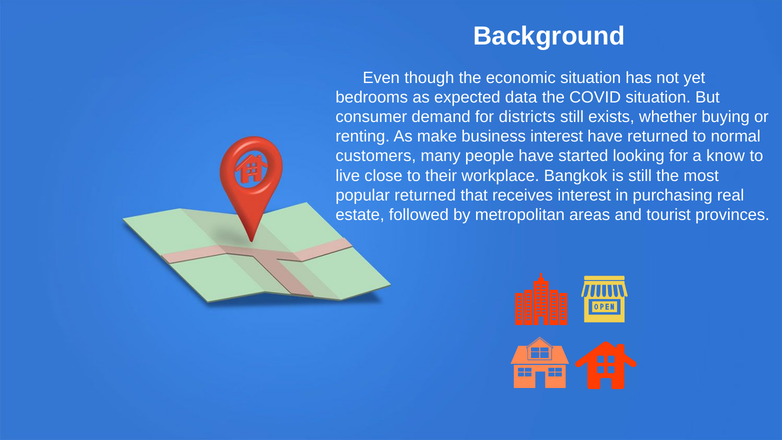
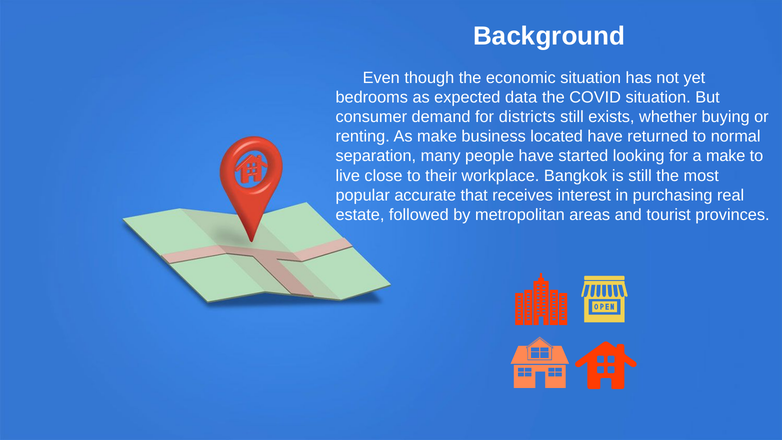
business interest: interest -> located
customers: customers -> separation
a know: know -> make
popular returned: returned -> accurate
